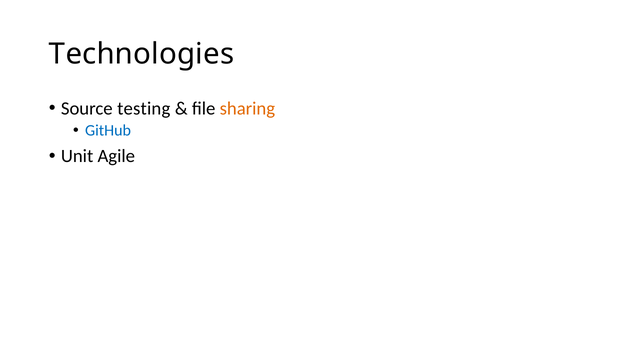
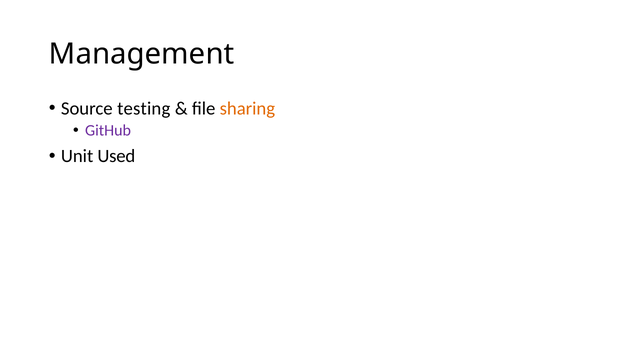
Technologies: Technologies -> Management
GitHub colour: blue -> purple
Agile: Agile -> Used
